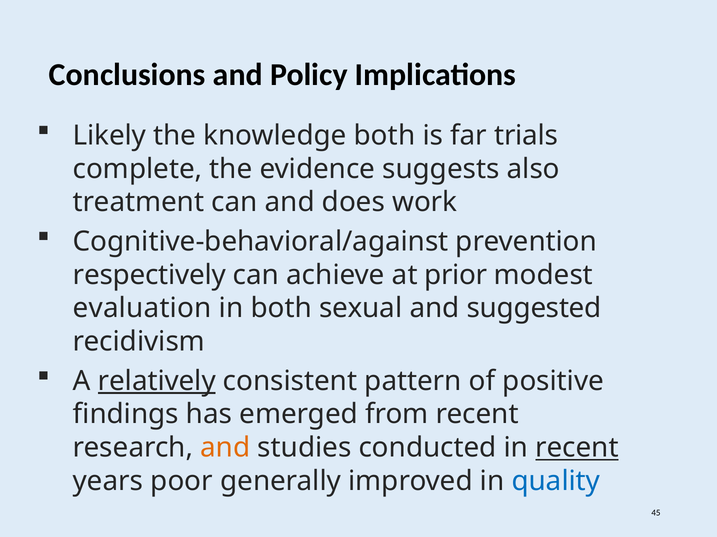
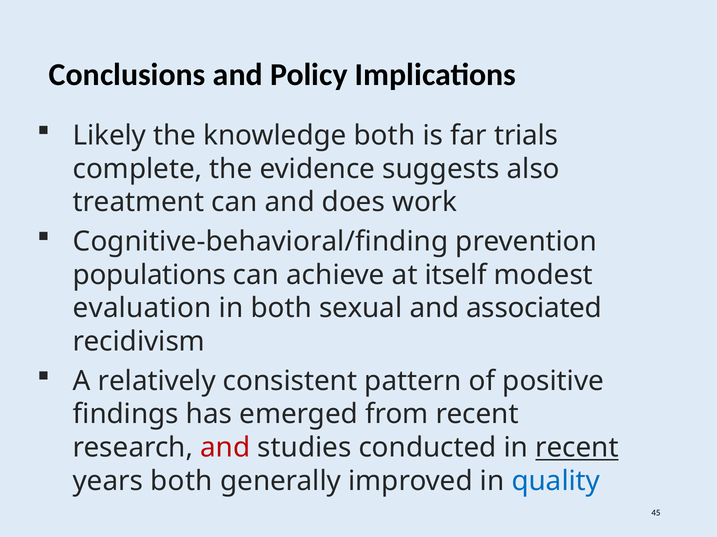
Cognitive-behavioral/against: Cognitive-behavioral/against -> Cognitive-behavioral/finding
respectively: respectively -> populations
prior: prior -> itself
suggested: suggested -> associated
relatively underline: present -> none
and at (225, 448) colour: orange -> red
years poor: poor -> both
